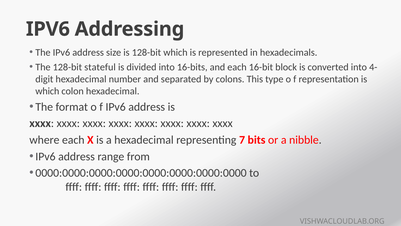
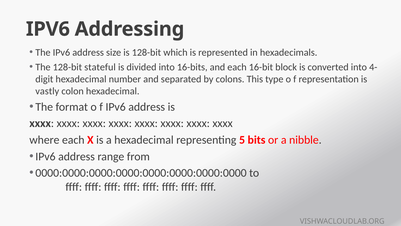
which at (47, 91): which -> vastly
7: 7 -> 5
